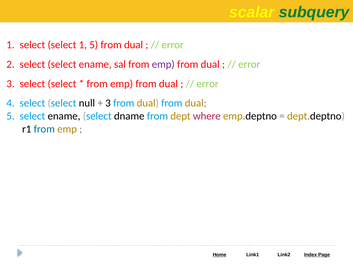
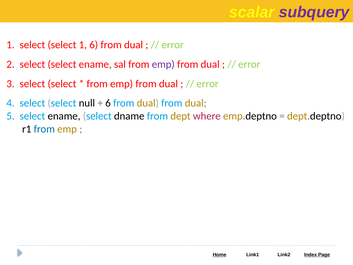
subquery colour: green -> purple
1 5: 5 -> 6
3 at (108, 103): 3 -> 6
